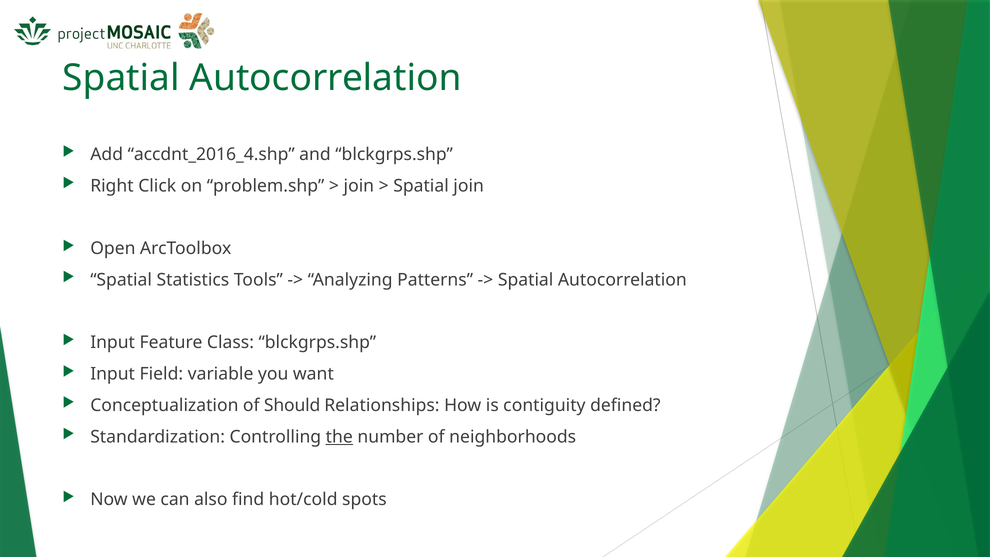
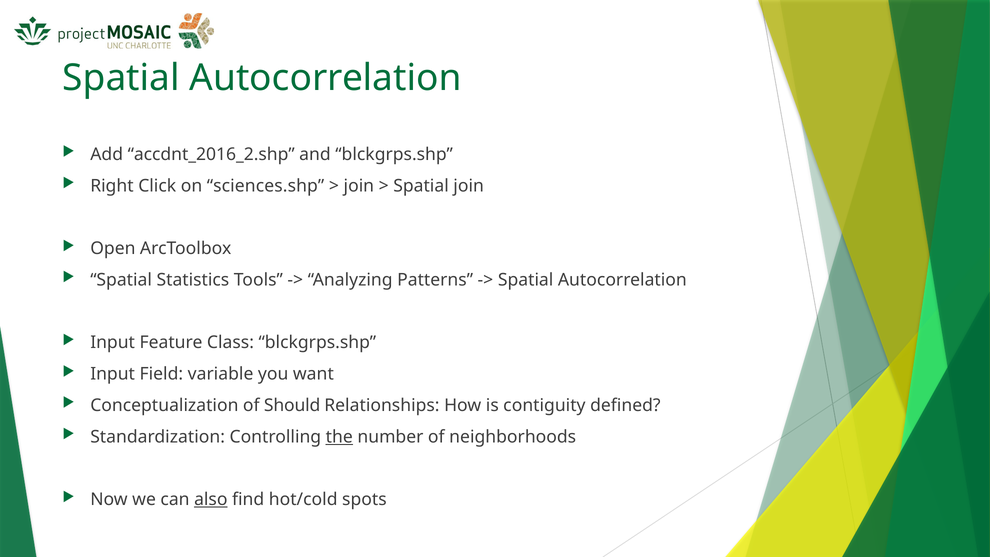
accdnt_2016_4.shp: accdnt_2016_4.shp -> accdnt_2016_2.shp
problem.shp: problem.shp -> sciences.shp
also underline: none -> present
